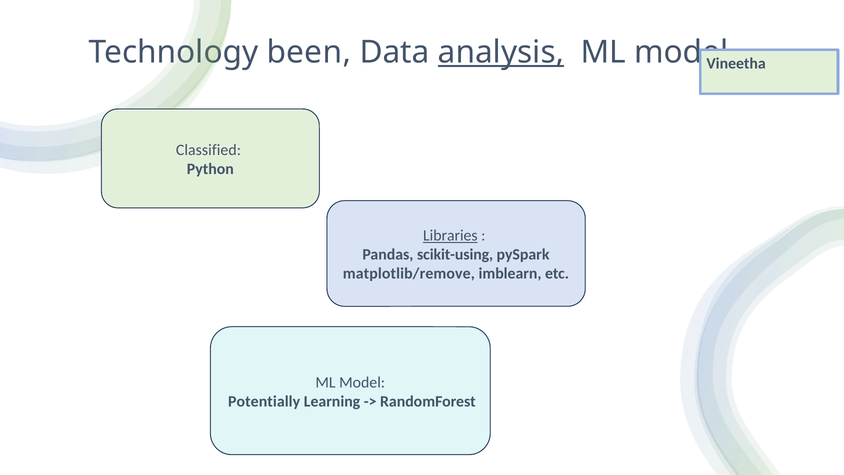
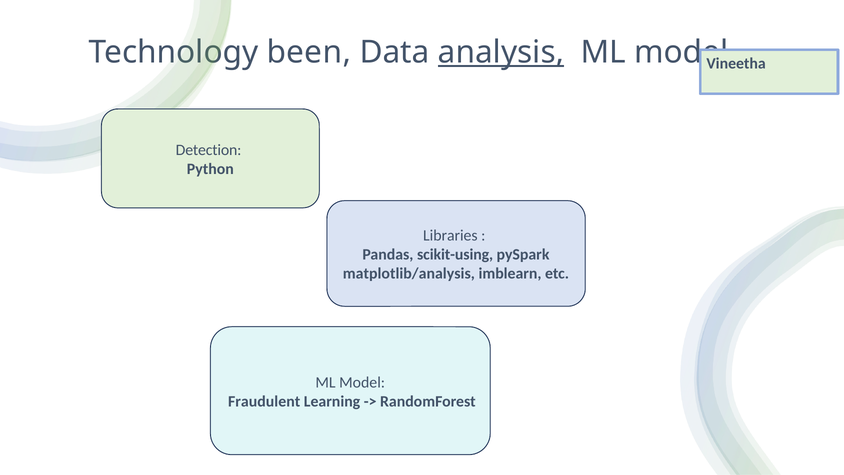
Classified: Classified -> Detection
Libraries underline: present -> none
matplotlib/remove: matplotlib/remove -> matplotlib/analysis
Potentially: Potentially -> Fraudulent
